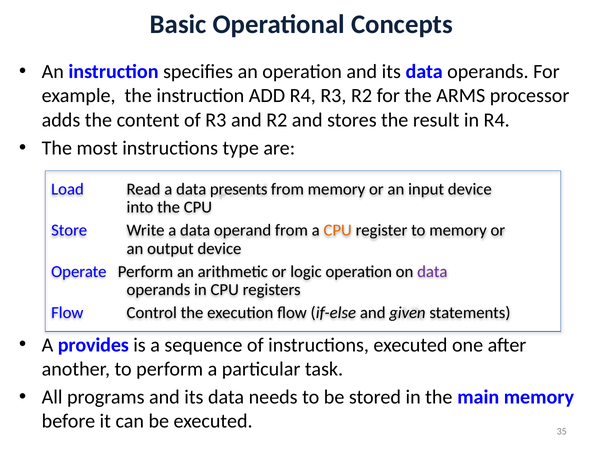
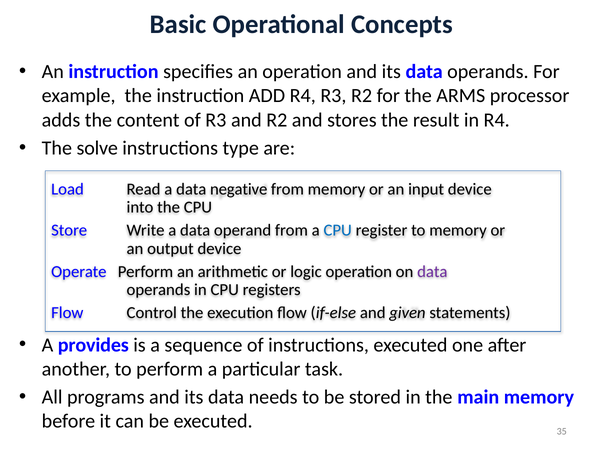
most: most -> solve
presents: presents -> negative
CPU at (338, 231) colour: orange -> blue
